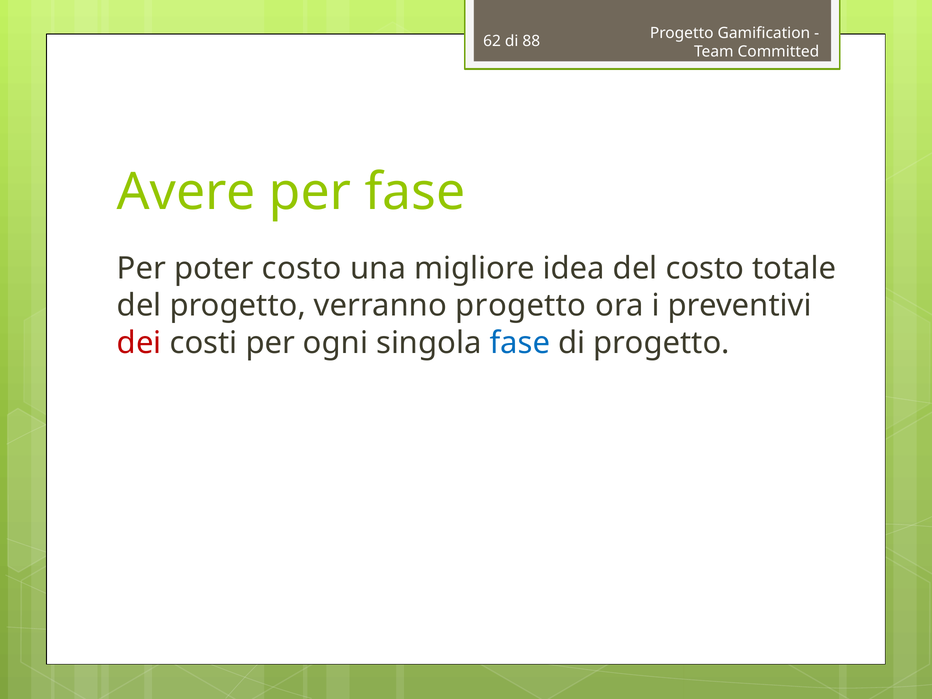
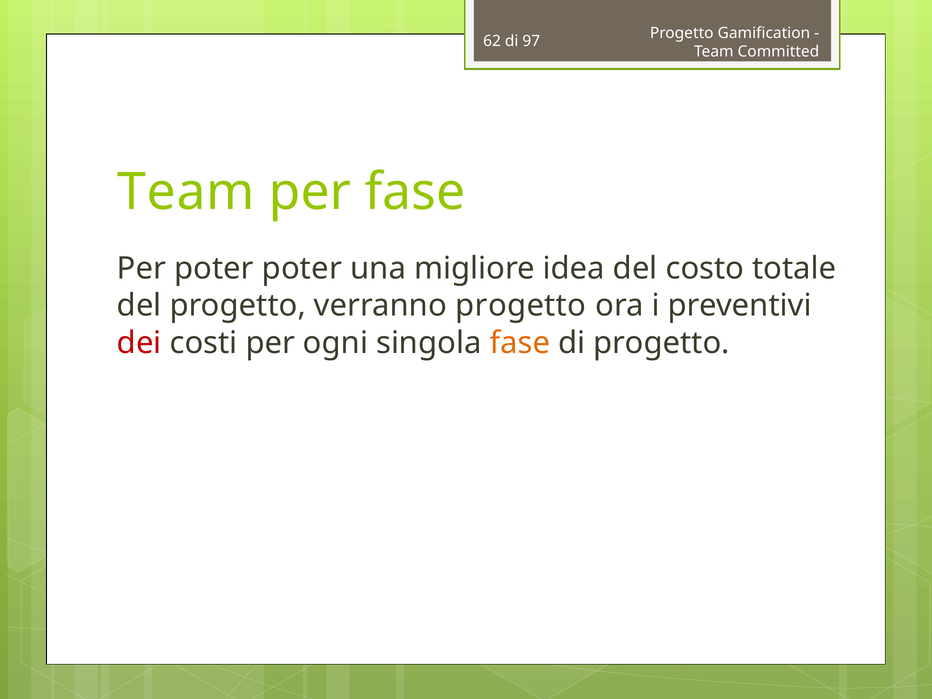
88: 88 -> 97
Avere at (186, 192): Avere -> Team
poter costo: costo -> poter
fase at (520, 343) colour: blue -> orange
